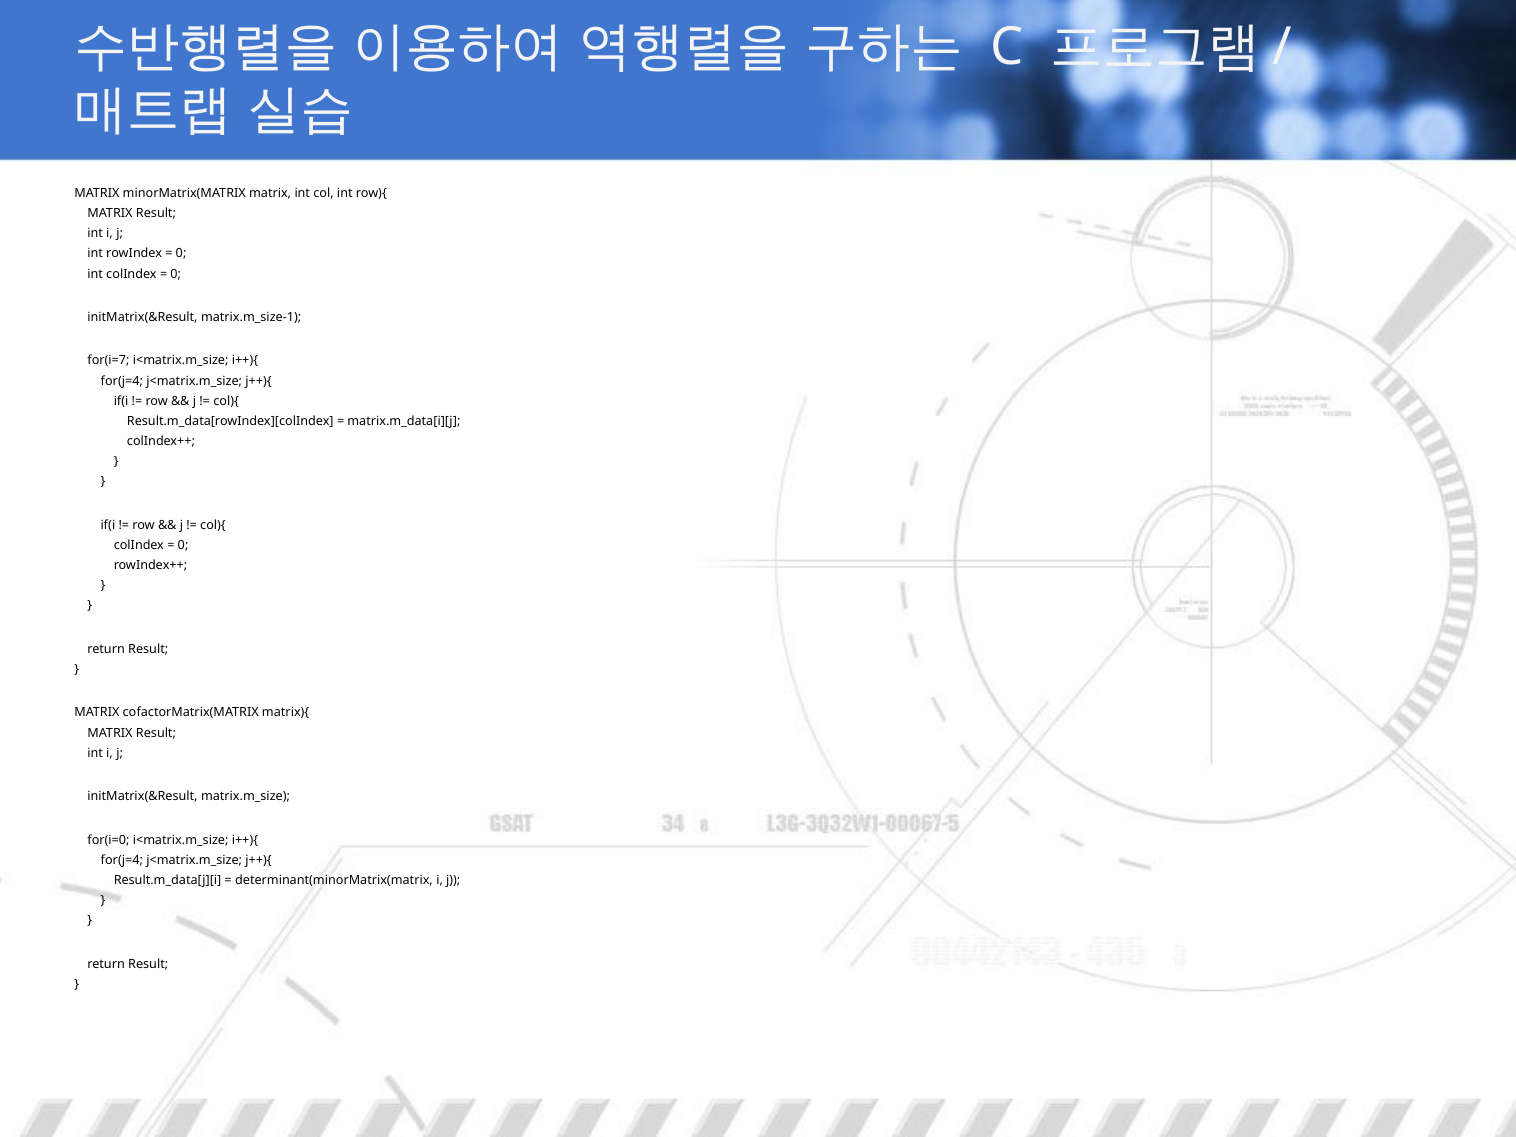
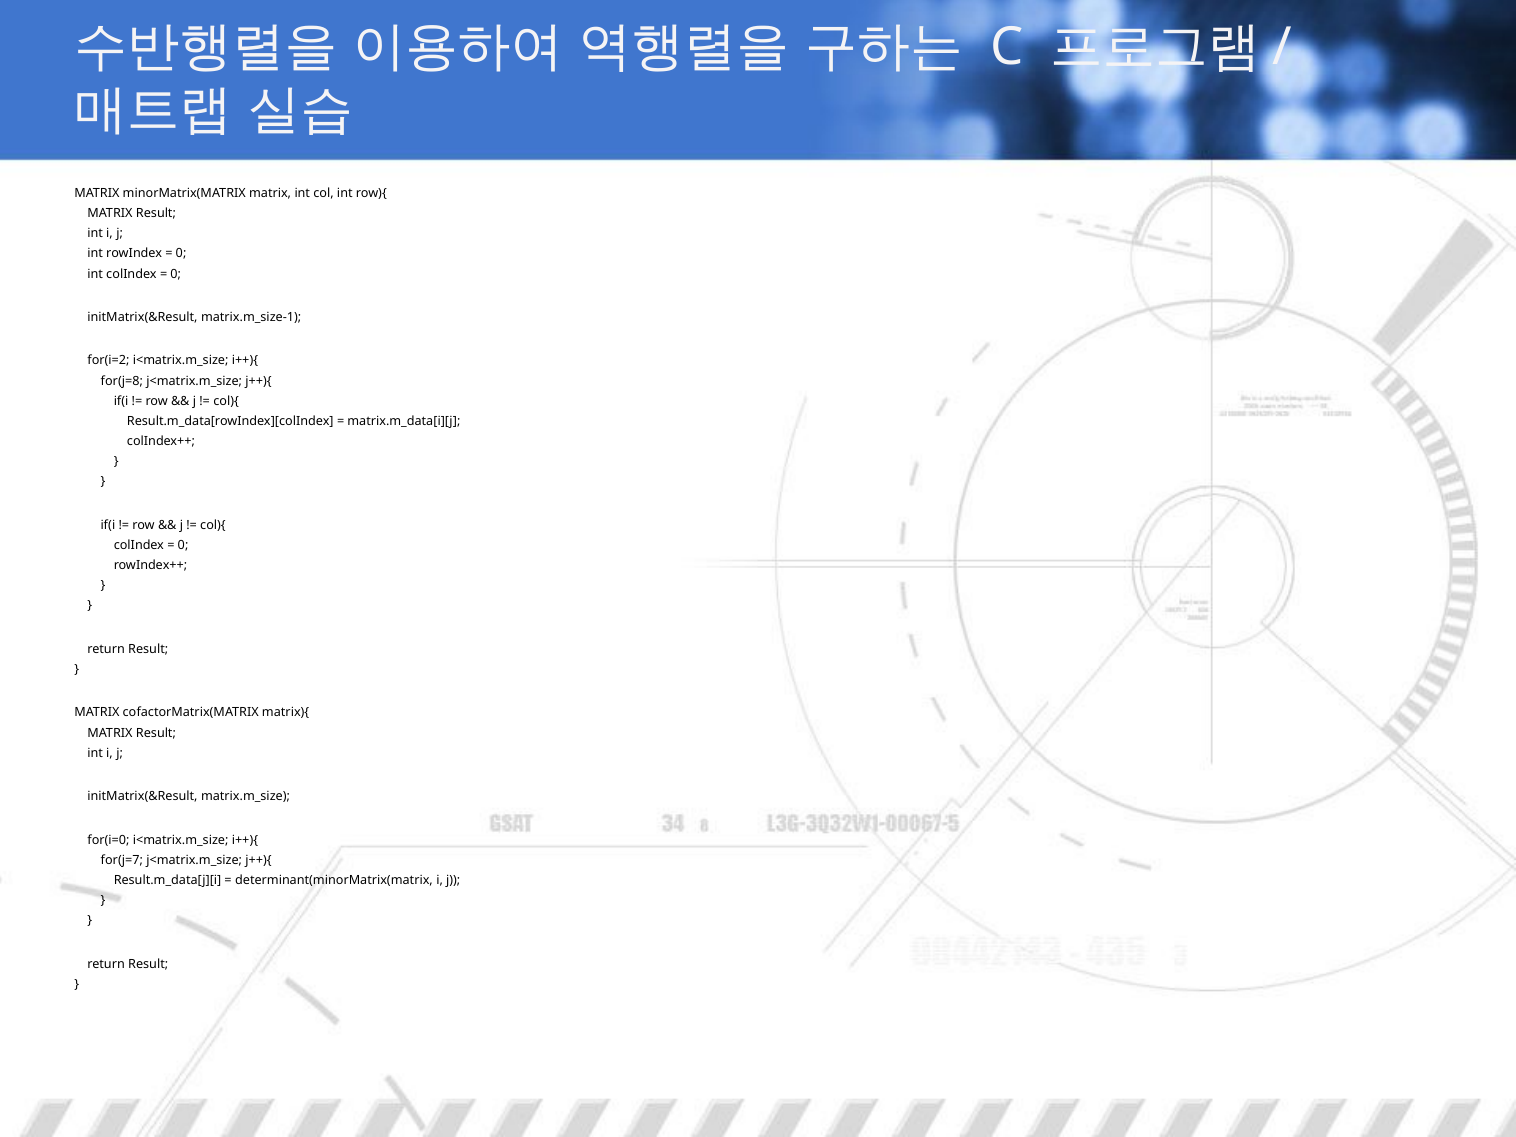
for(i=7: for(i=7 -> for(i=2
for(j=4 at (122, 381): for(j=4 -> for(j=8
for(j=4 at (122, 860): for(j=4 -> for(j=7
